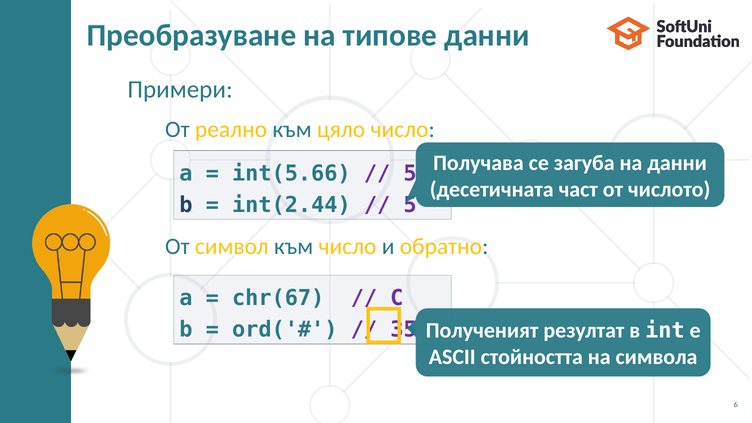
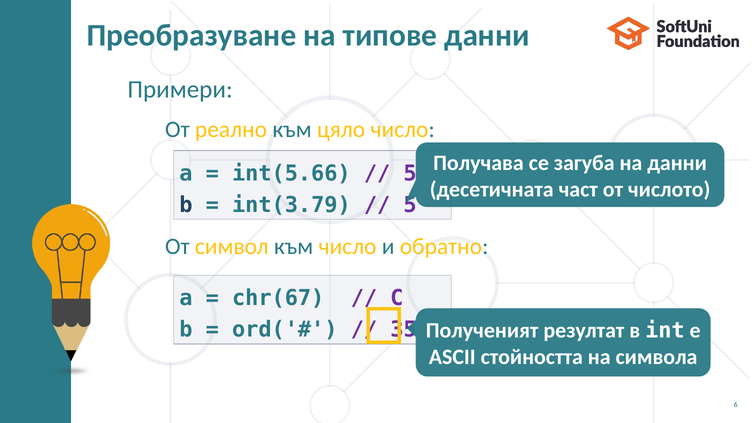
int(2.44: int(2.44 -> int(3.79
